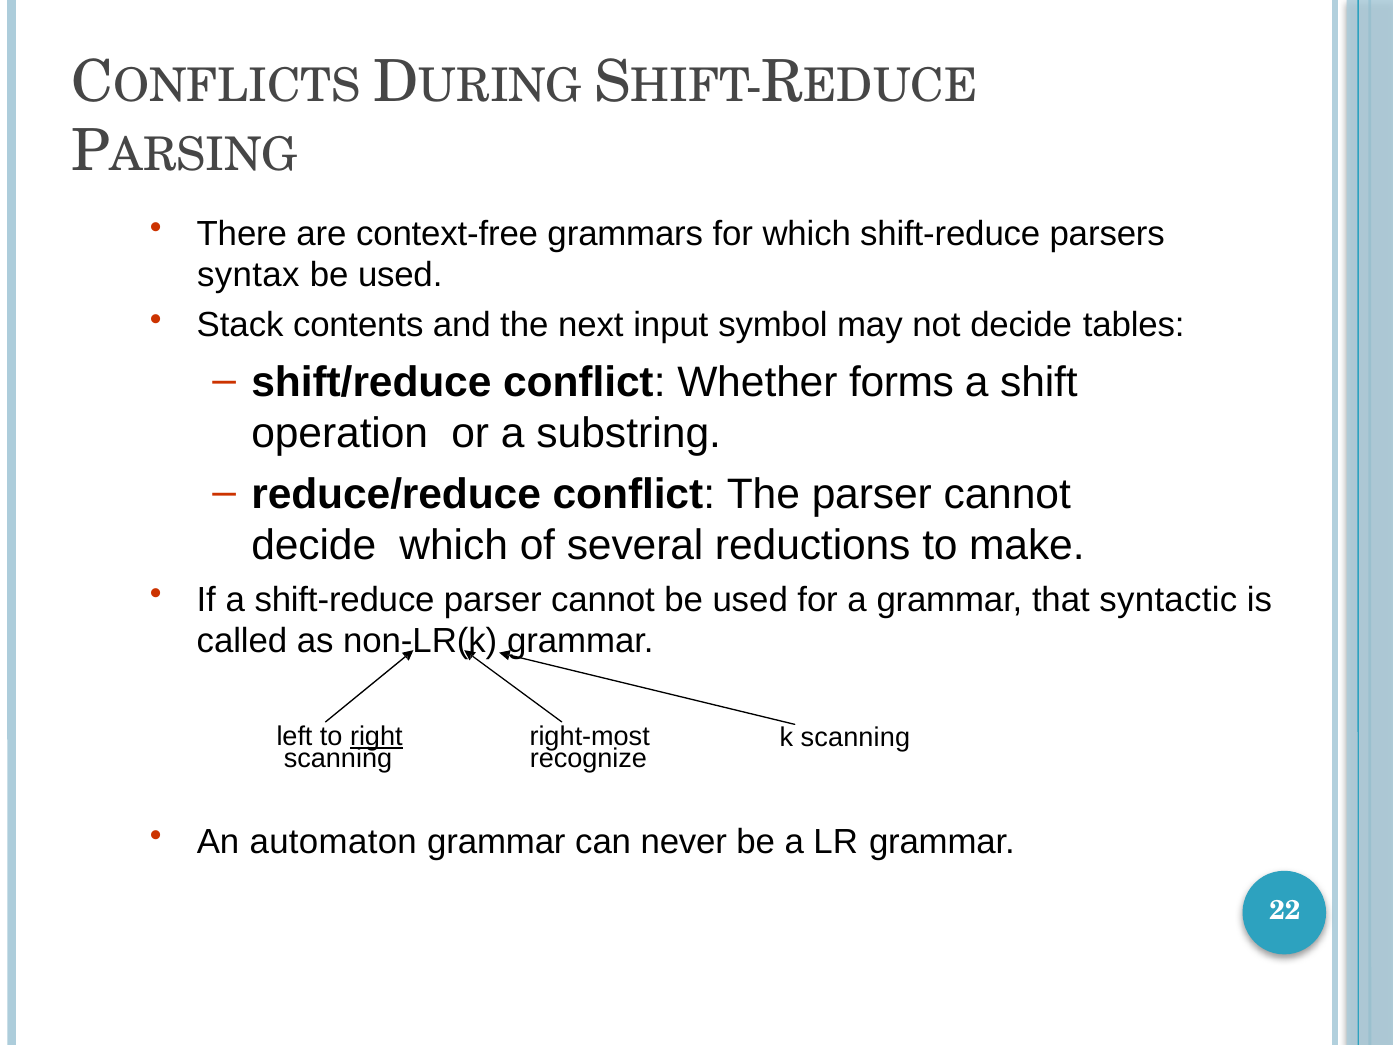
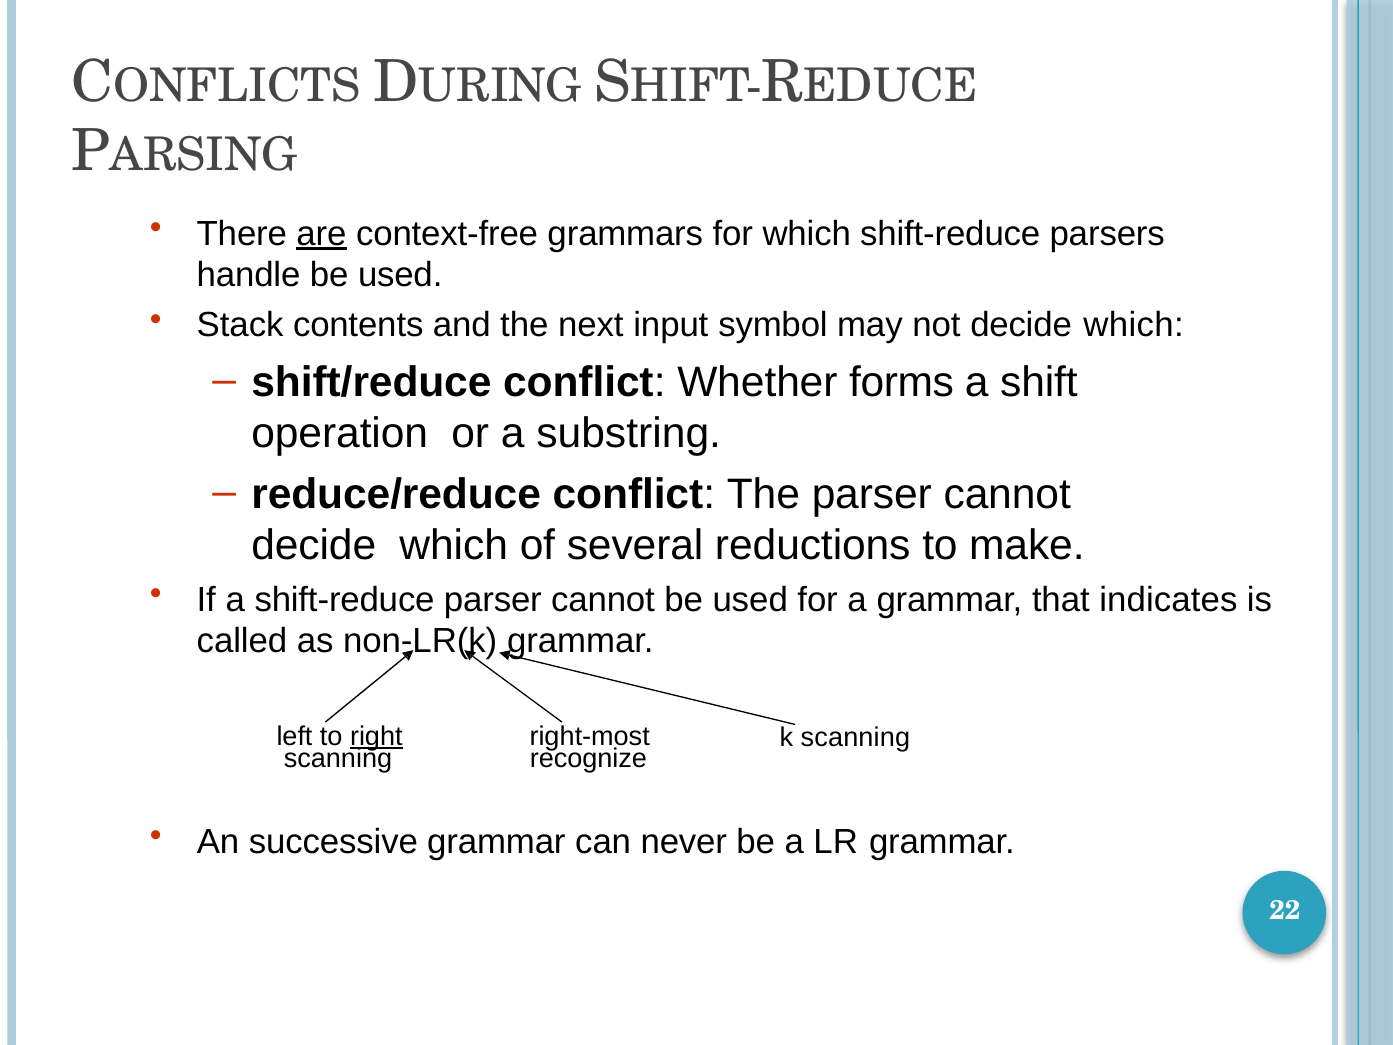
are underline: none -> present
syntax: syntax -> handle
not decide tables: tables -> which
syntactic: syntactic -> indicates
automaton: automaton -> successive
